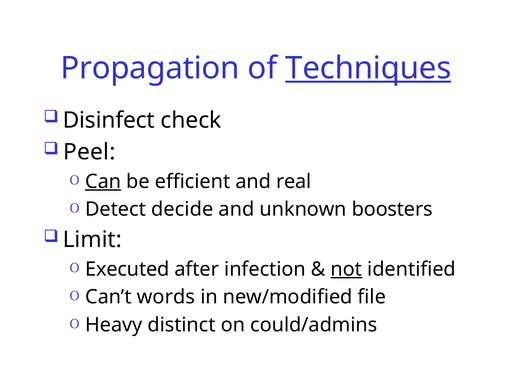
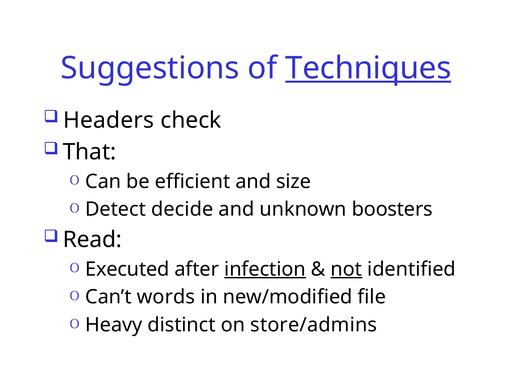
Propagation: Propagation -> Suggestions
Disinfect: Disinfect -> Headers
Peel: Peel -> That
Can underline: present -> none
real: real -> size
Limit: Limit -> Read
infection underline: none -> present
could/admins: could/admins -> store/admins
